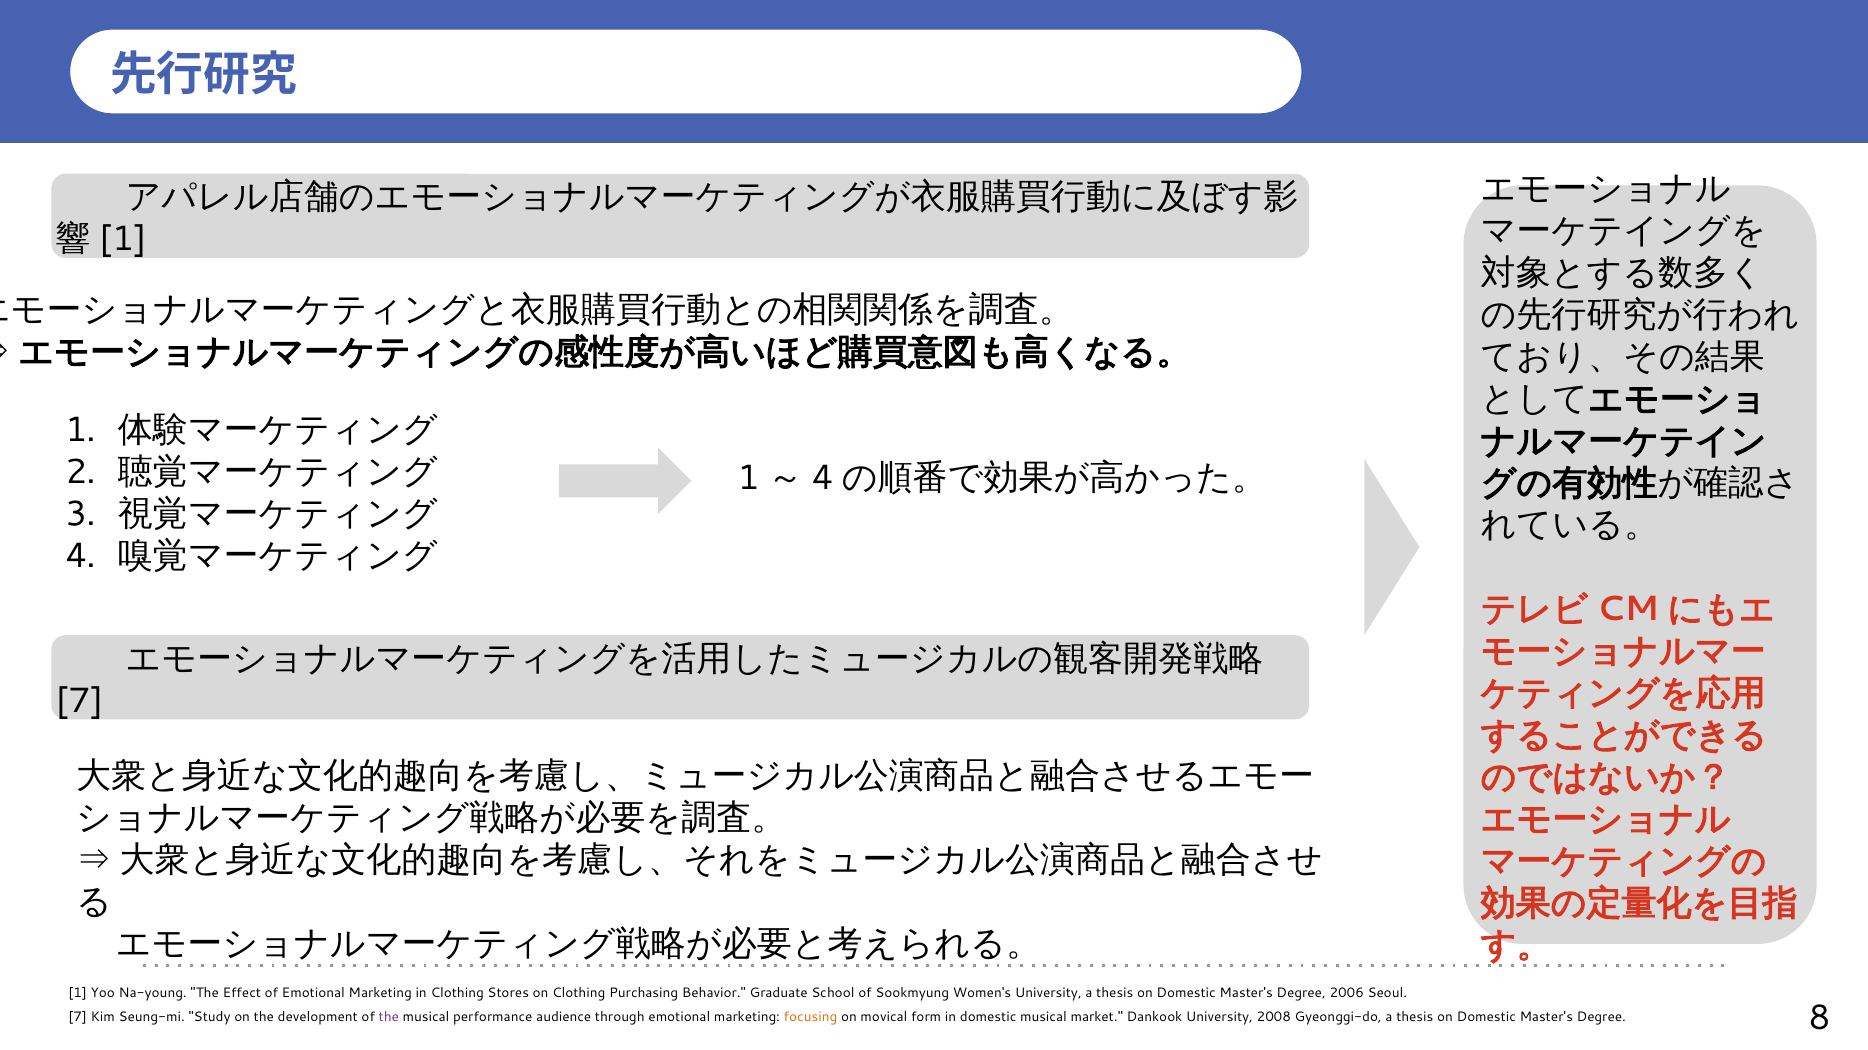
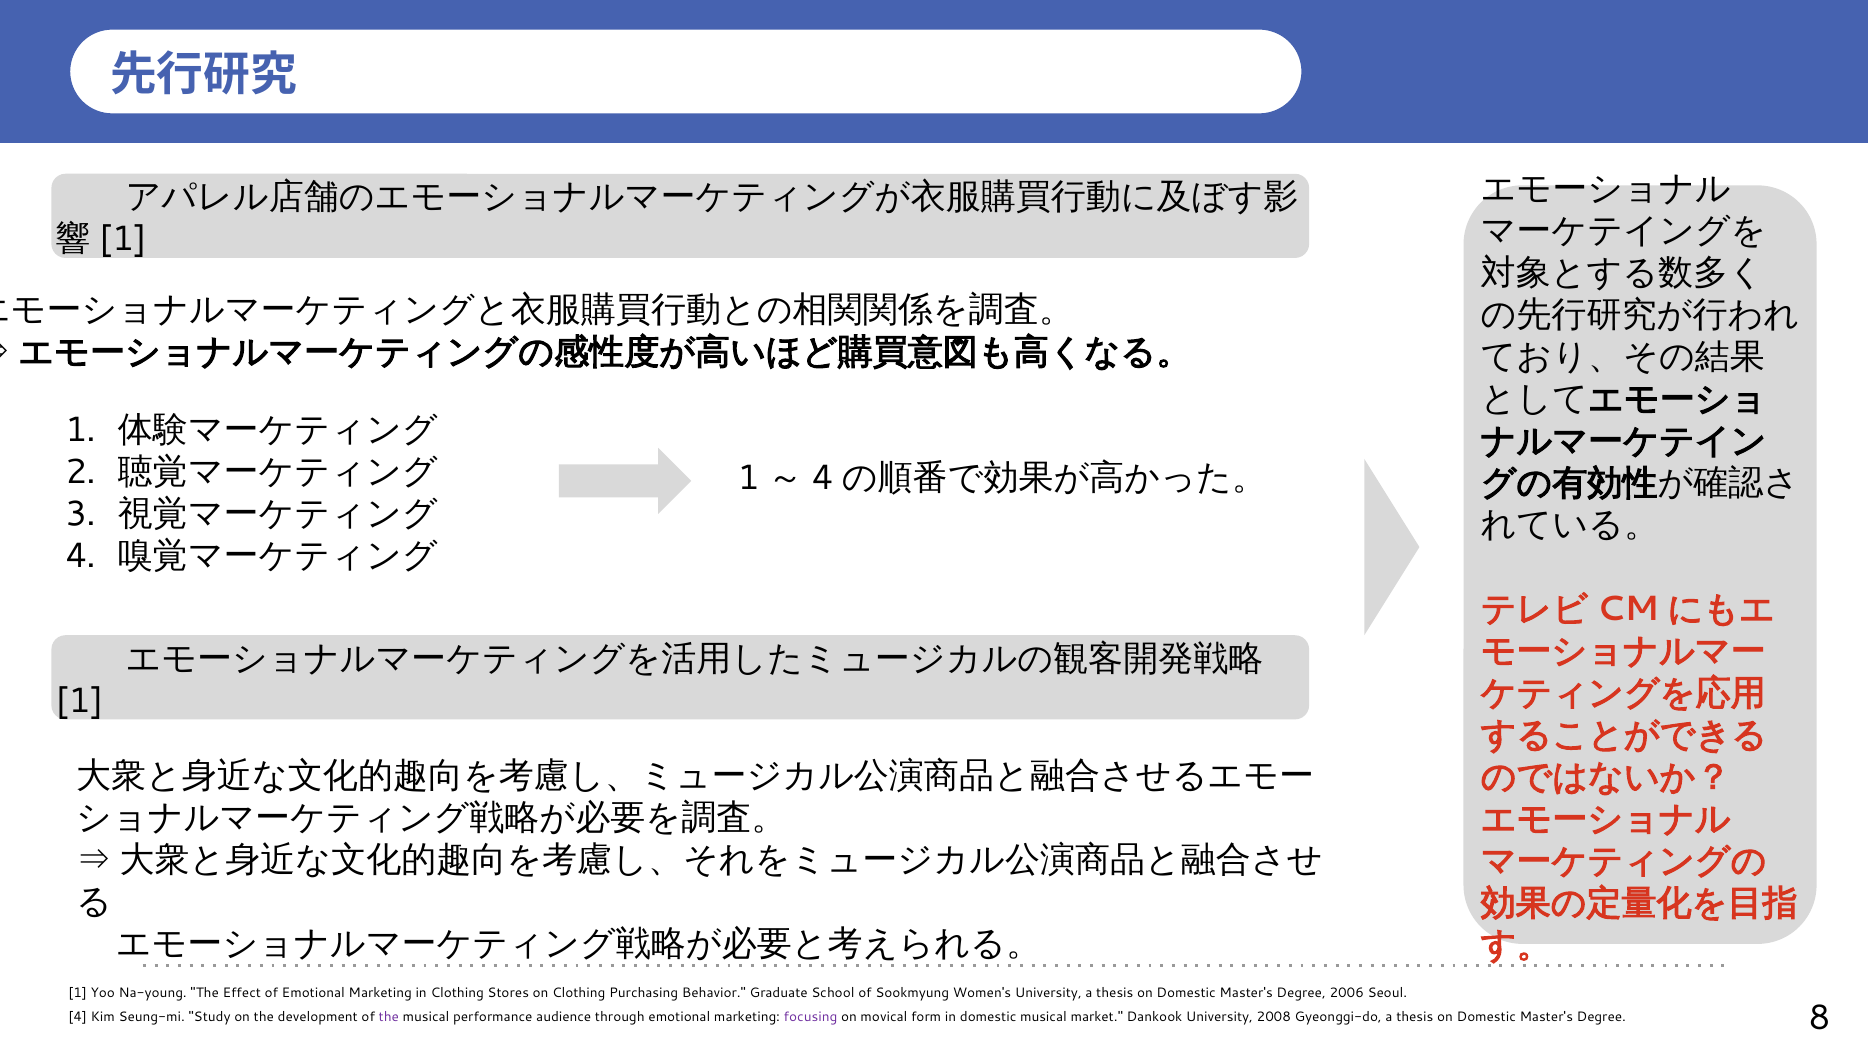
7 at (80, 701): 7 -> 1
7 at (78, 1018): 7 -> 4
focusing colour: orange -> purple
